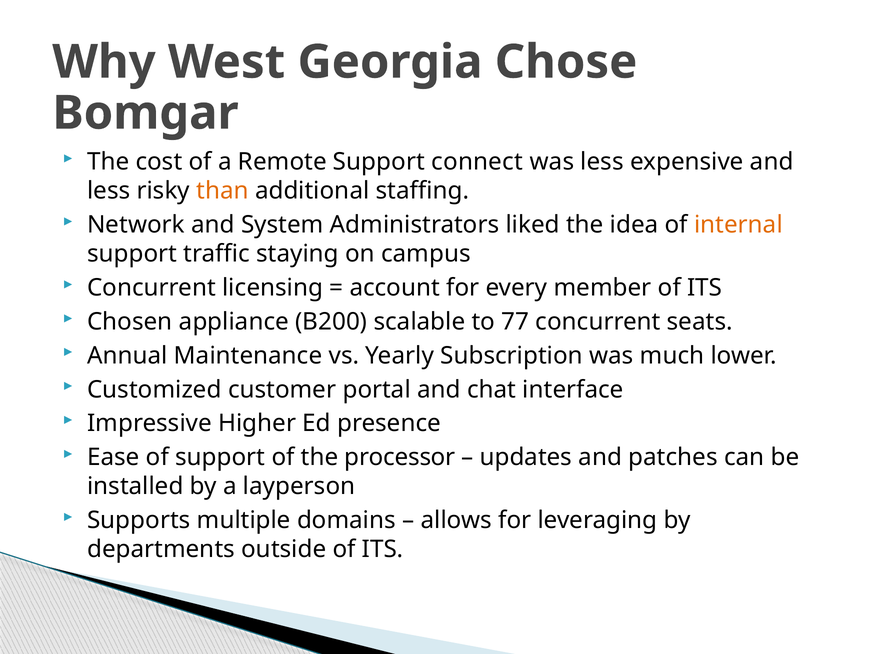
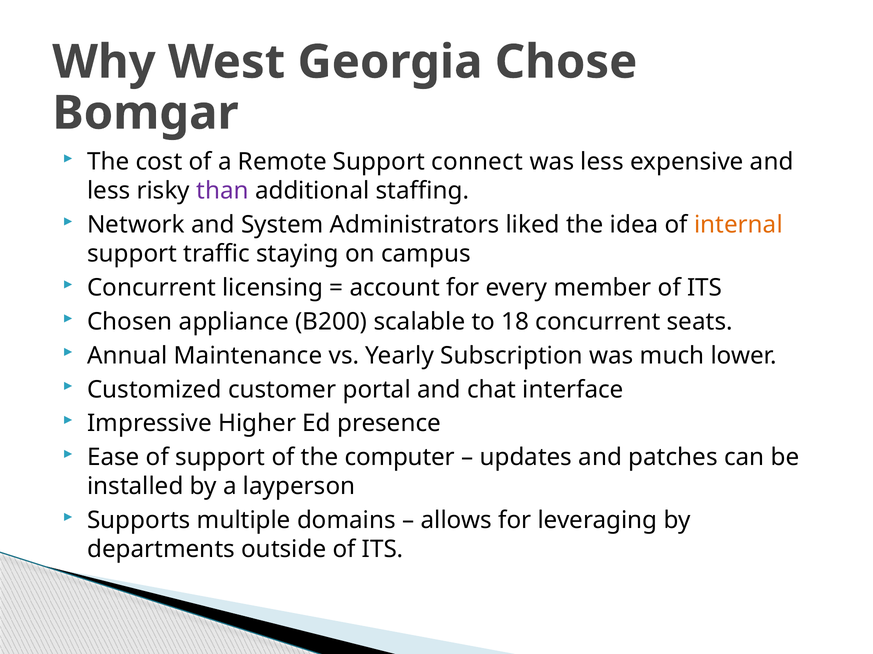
than colour: orange -> purple
77: 77 -> 18
processor: processor -> computer
